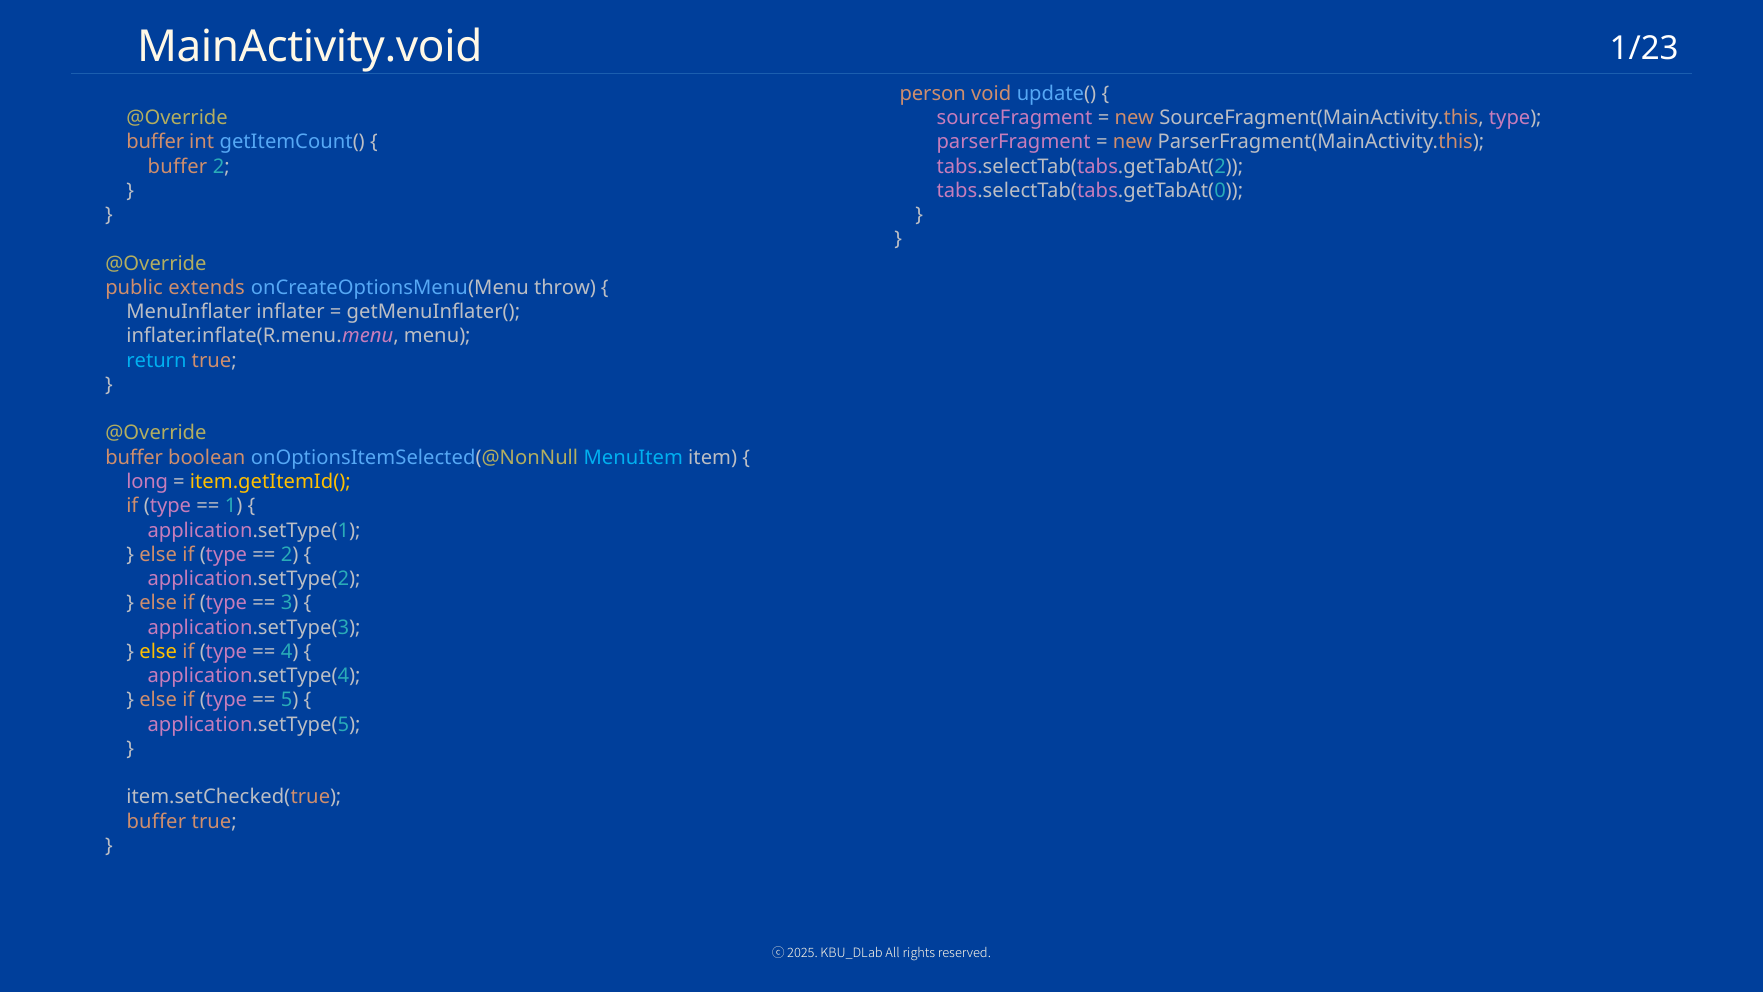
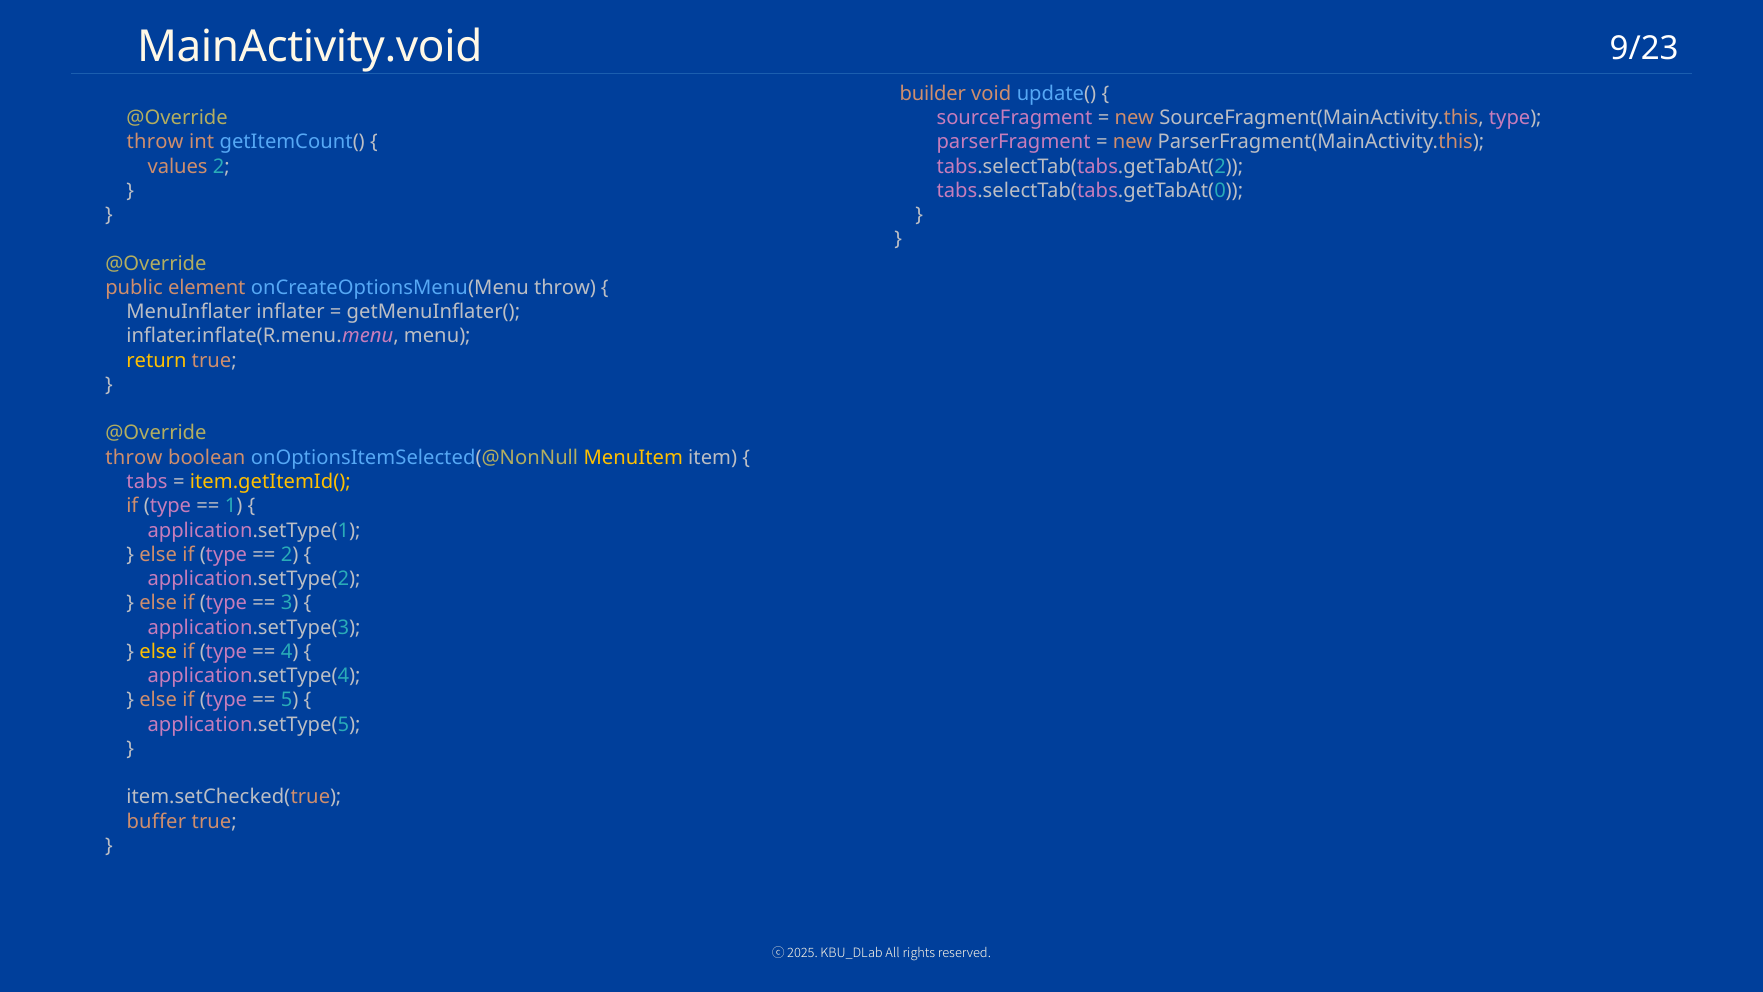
1/23: 1/23 -> 9/23
person: person -> builder
buffer at (155, 142): buffer -> throw
buffer at (177, 166): buffer -> values
extends: extends -> element
return colour: light blue -> yellow
buffer at (134, 457): buffer -> throw
MenuItem colour: light blue -> yellow
long: long -> tabs
